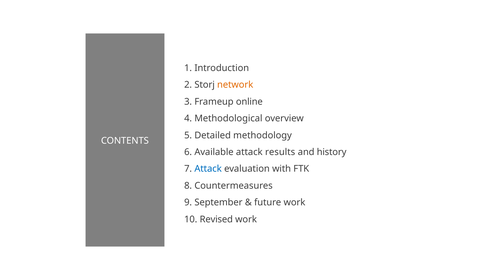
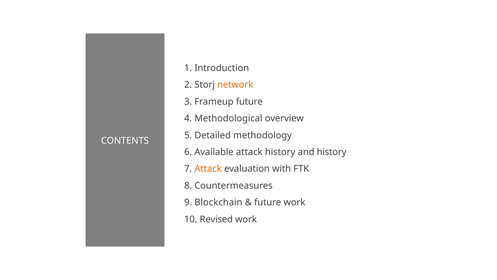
Frameup online: online -> future
attack results: results -> history
Attack at (208, 169) colour: blue -> orange
September: September -> Blockchain
